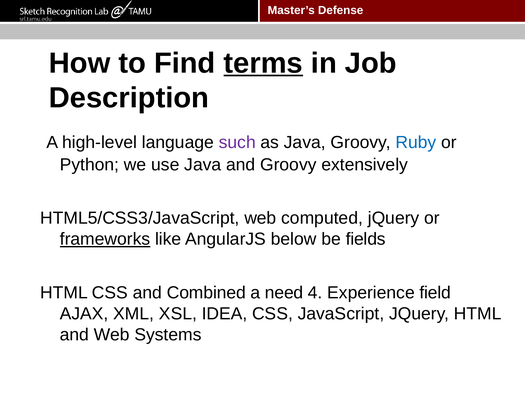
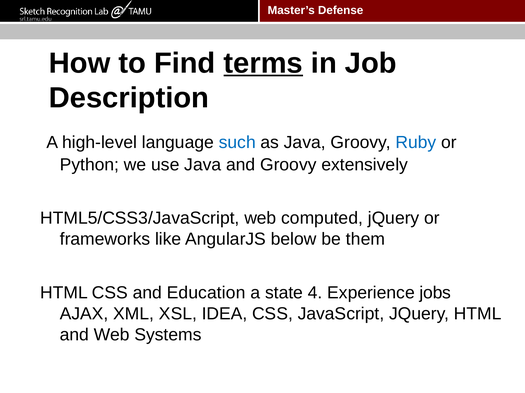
such colour: purple -> blue
frameworks underline: present -> none
fields: fields -> them
Combined: Combined -> Education
need: need -> state
field: field -> jobs
